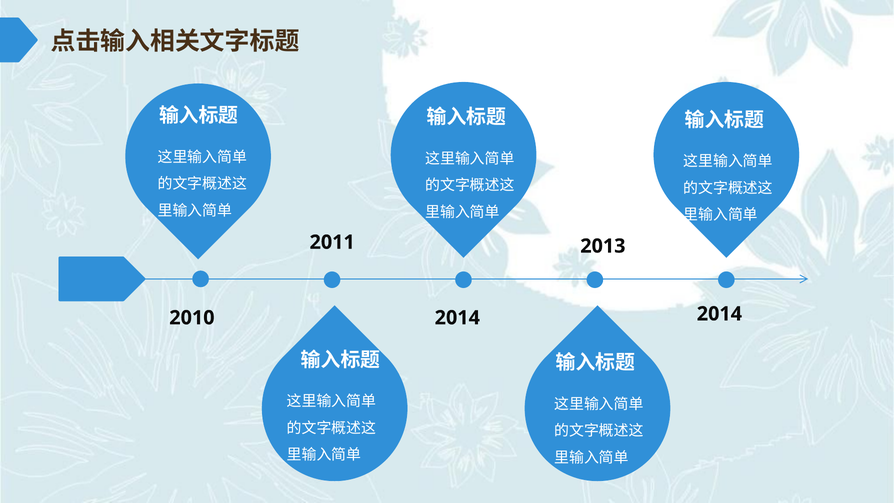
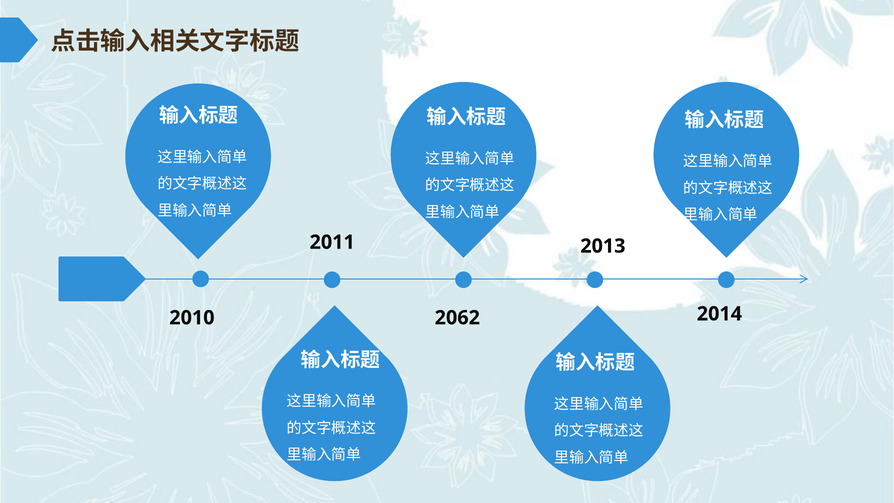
2014 at (457, 318): 2014 -> 2062
